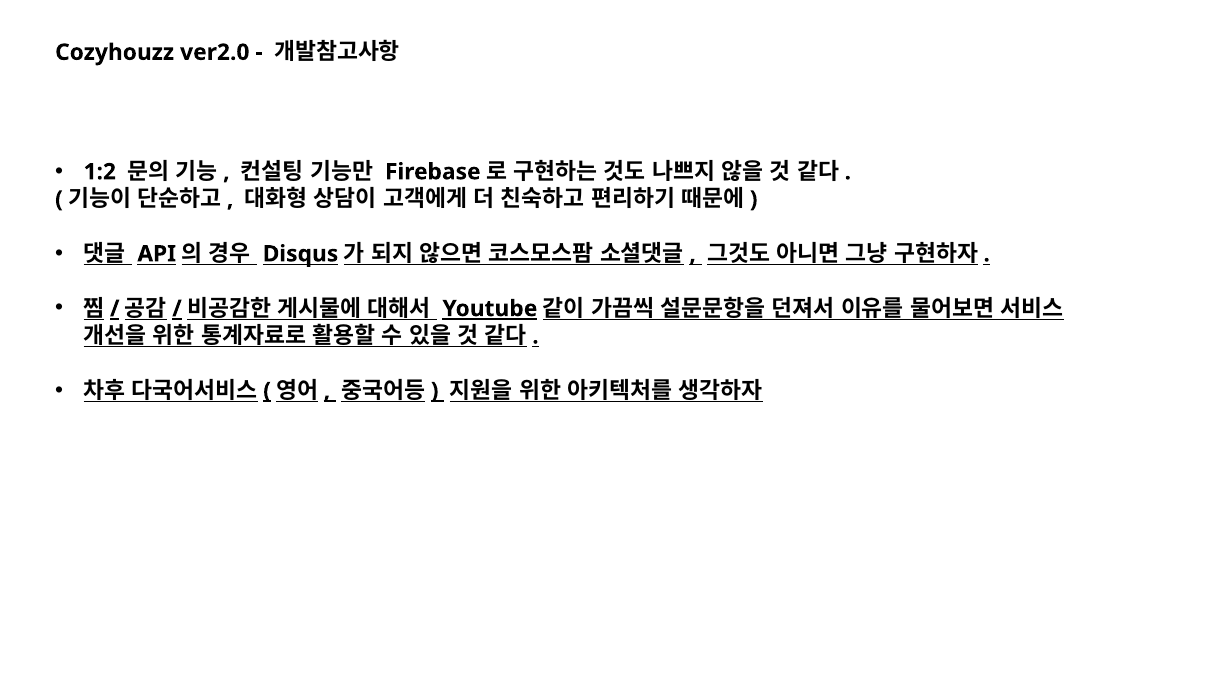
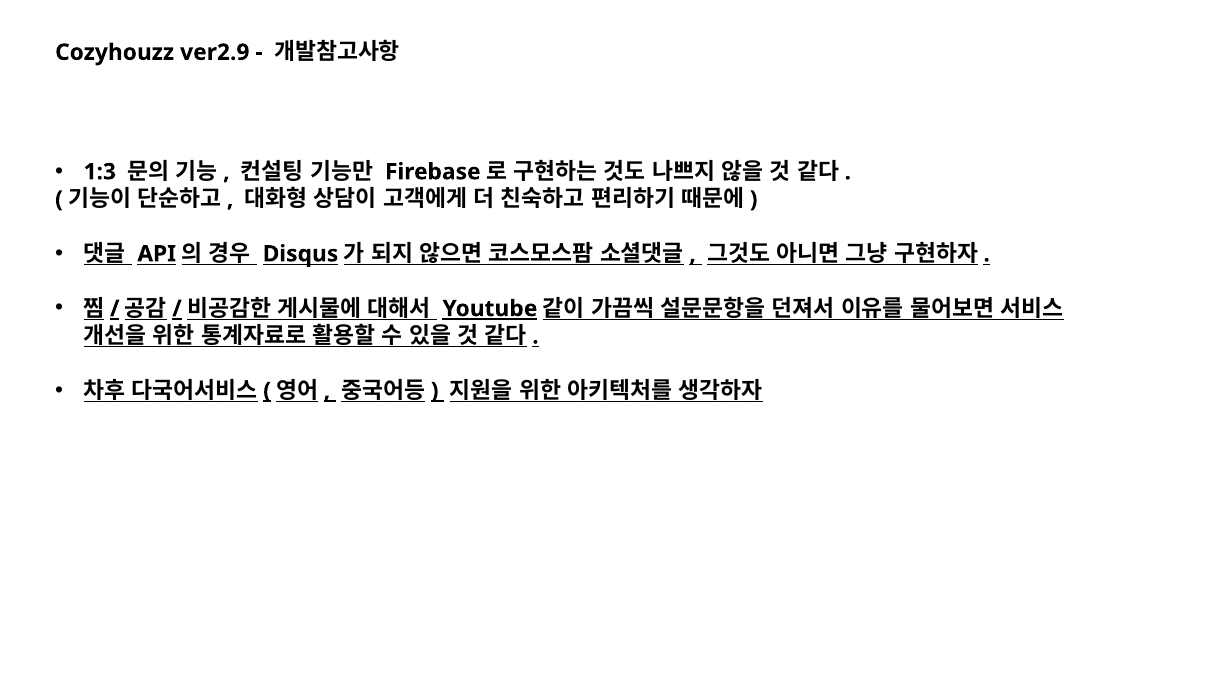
ver2.0: ver2.0 -> ver2.9
1:2: 1:2 -> 1:3
